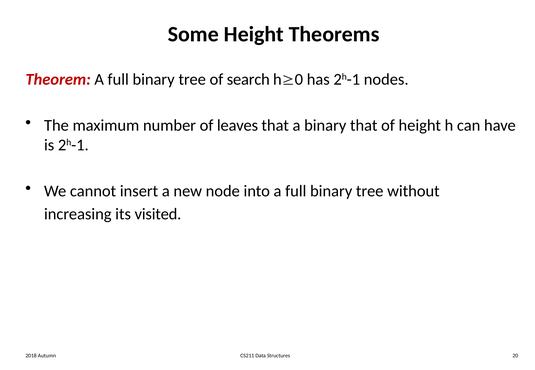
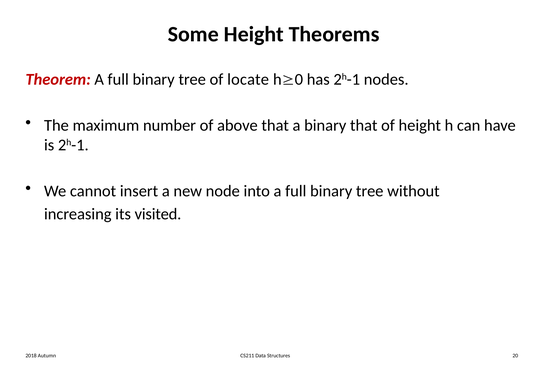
search: search -> locate
leaves: leaves -> above
